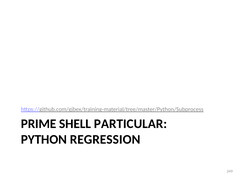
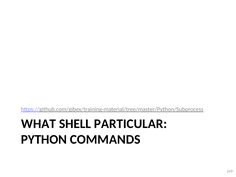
PRIME: PRIME -> WHAT
REGRESSION: REGRESSION -> COMMANDS
